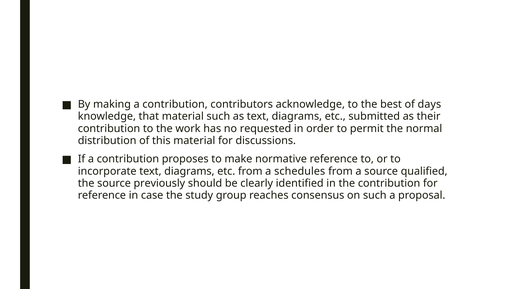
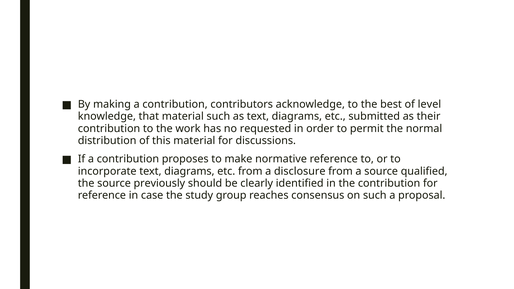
days: days -> level
schedules: schedules -> disclosure
